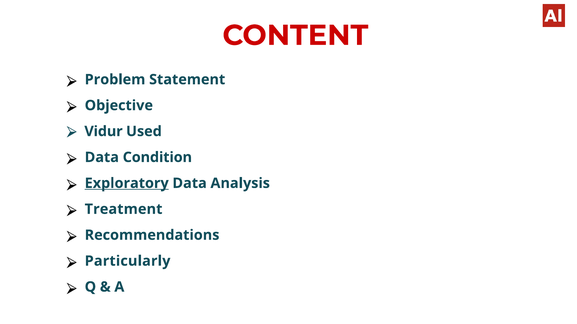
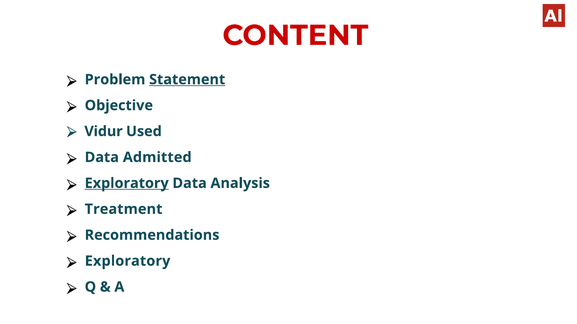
Statement underline: none -> present
Condition: Condition -> Admitted
Particularly at (128, 261): Particularly -> Exploratory
